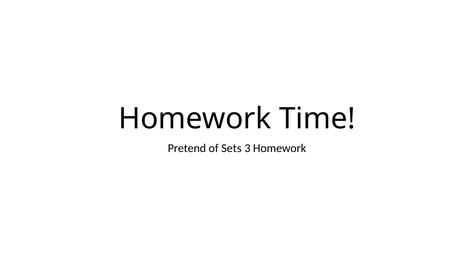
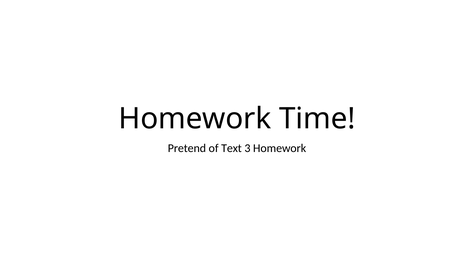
Sets: Sets -> Text
